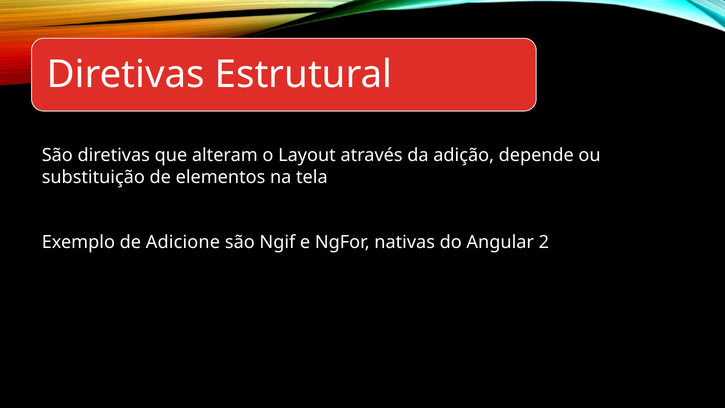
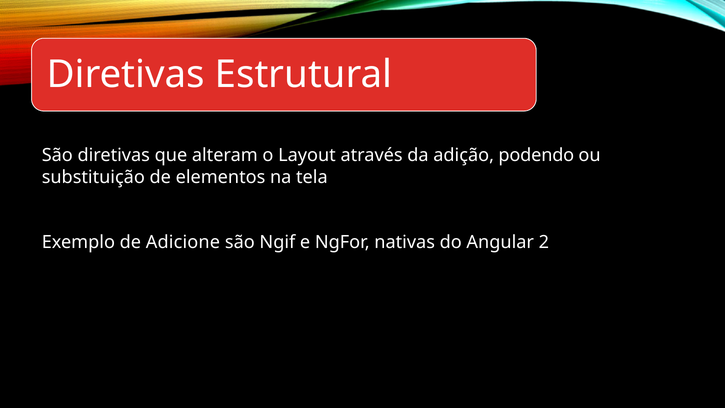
depende: depende -> podendo
